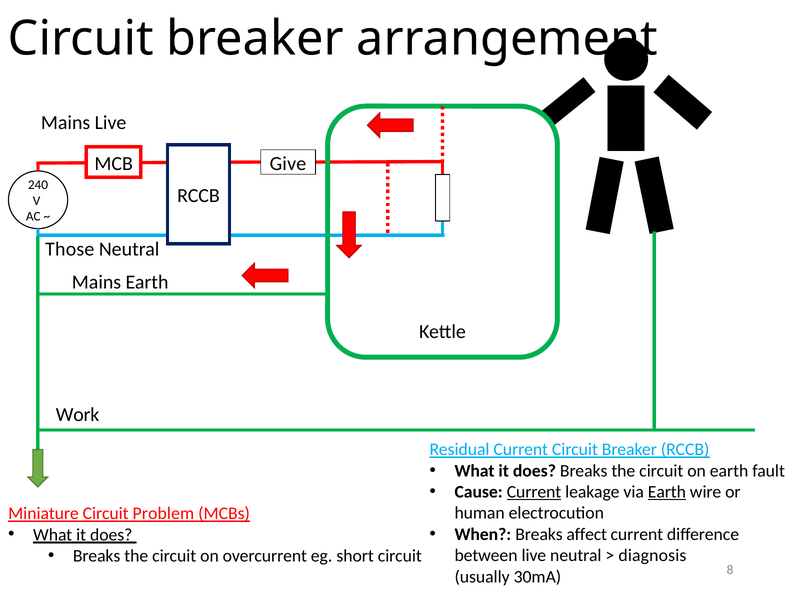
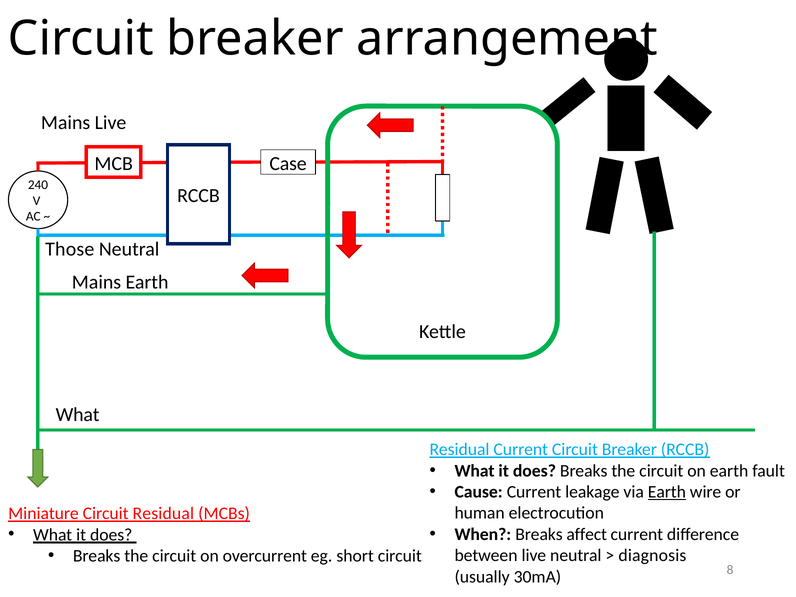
Give: Give -> Case
Work at (78, 415): Work -> What
Current at (534, 492) underline: present -> none
Circuit Problem: Problem -> Residual
